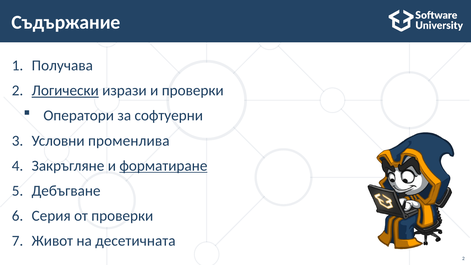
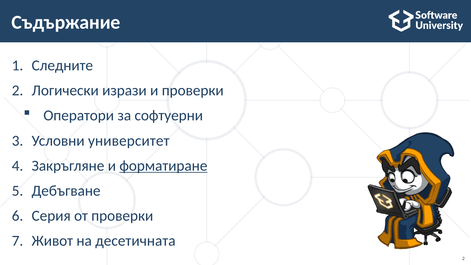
Получава: Получава -> Следните
Логически underline: present -> none
променлива: променлива -> университет
